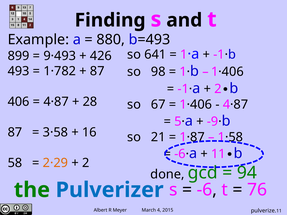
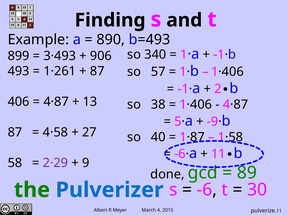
880: 880 -> 890
641: 641 -> 340
9·493: 9·493 -> 3·493
426: 426 -> 906
1·782: 1·782 -> 1·261
98: 98 -> 57
28: 28 -> 13
67: 67 -> 38
3·58: 3·58 -> 4·58
16: 16 -> 27
21: 21 -> 40
2·29 colour: orange -> purple
2 at (86, 163): 2 -> 9
94: 94 -> 89
76: 76 -> 30
